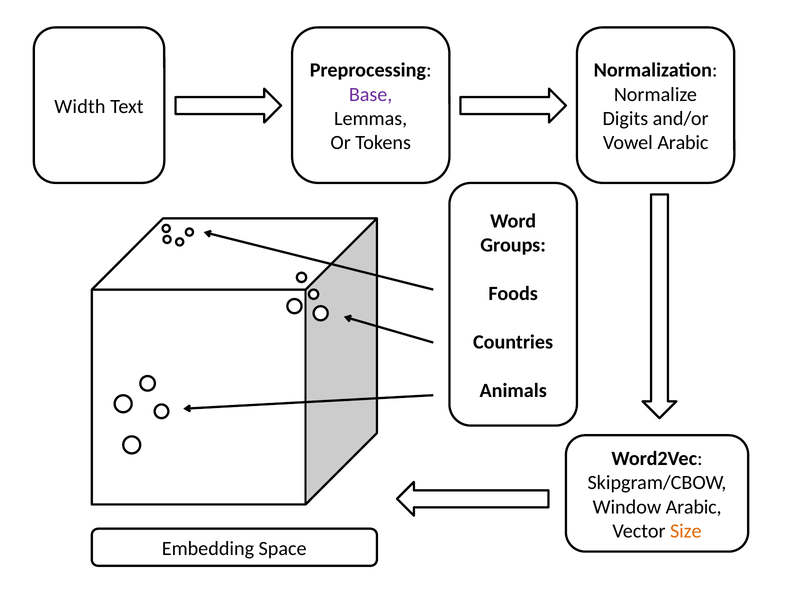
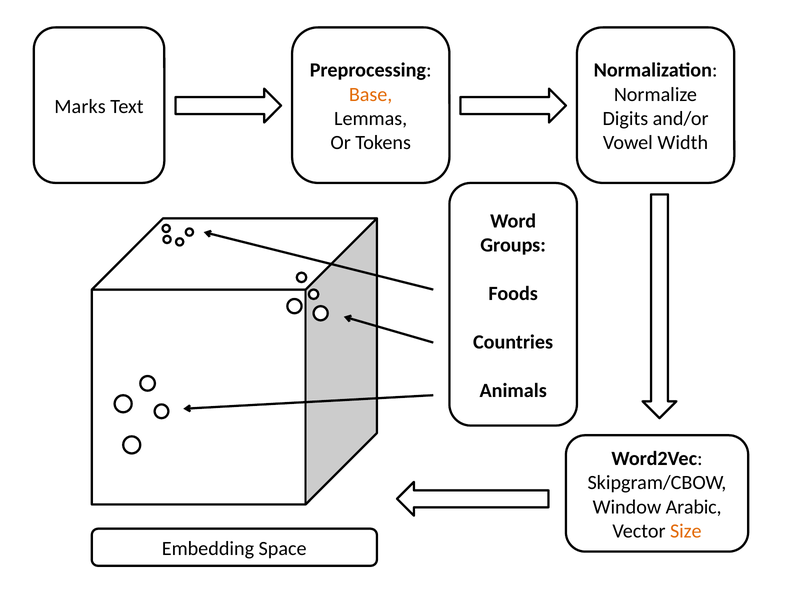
Base colour: purple -> orange
Width: Width -> Marks
Vowel Arabic: Arabic -> Width
